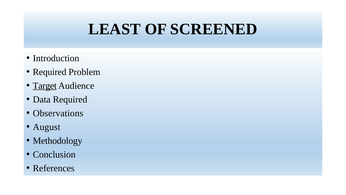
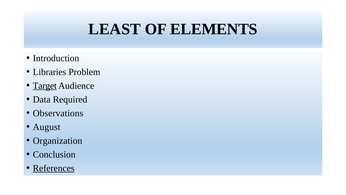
SCREENED: SCREENED -> ELEMENTS
Required at (50, 72): Required -> Libraries
Methodology: Methodology -> Organization
References underline: none -> present
